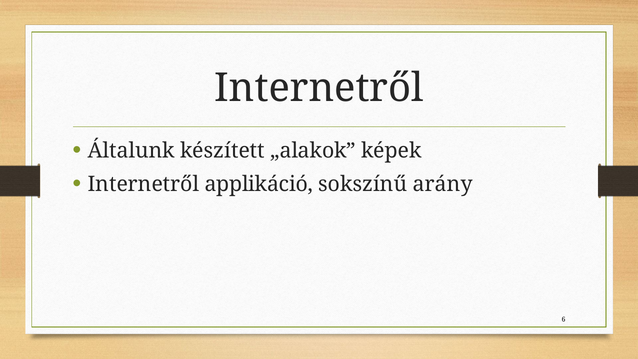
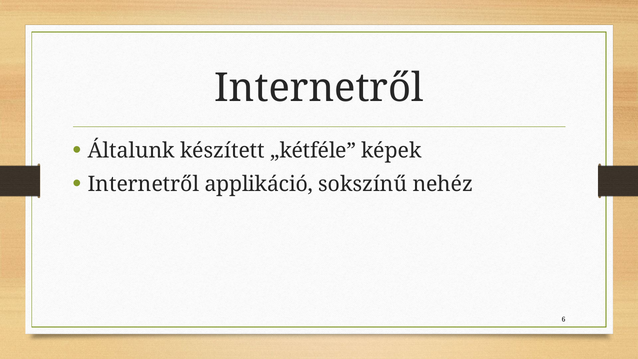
„alakok: „alakok -> „kétféle
arány: arány -> nehéz
